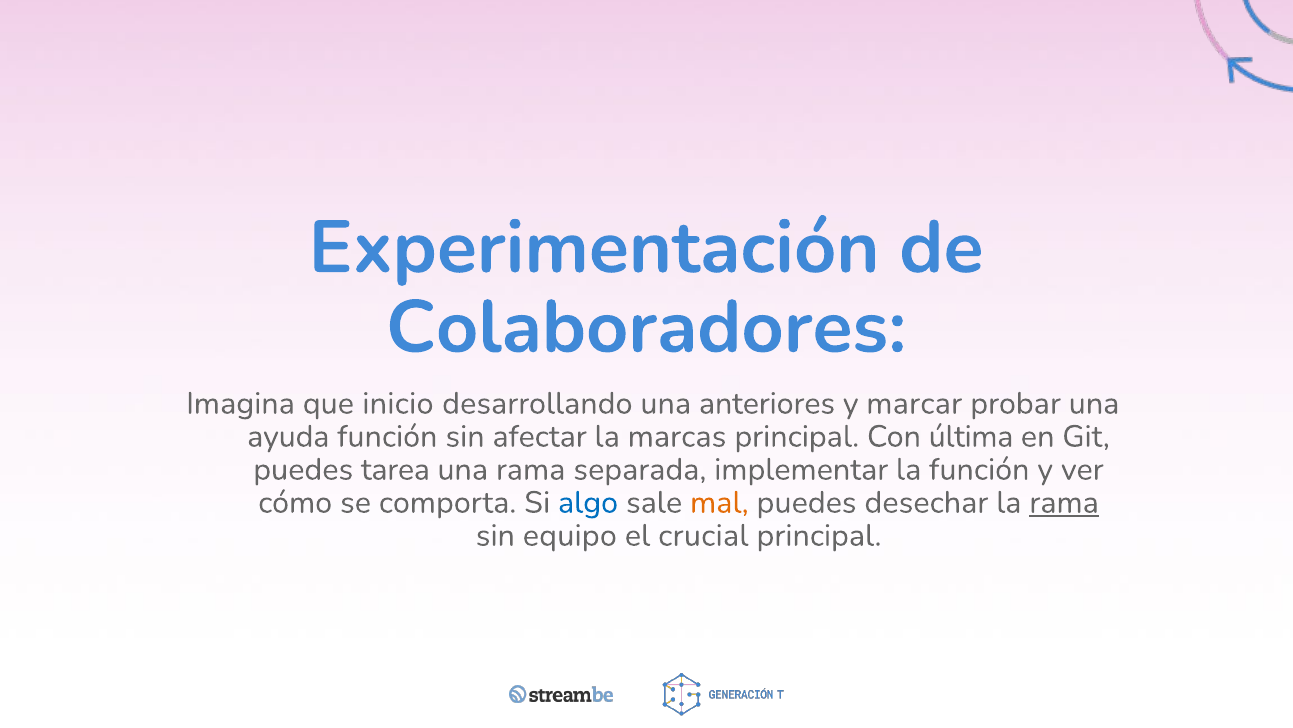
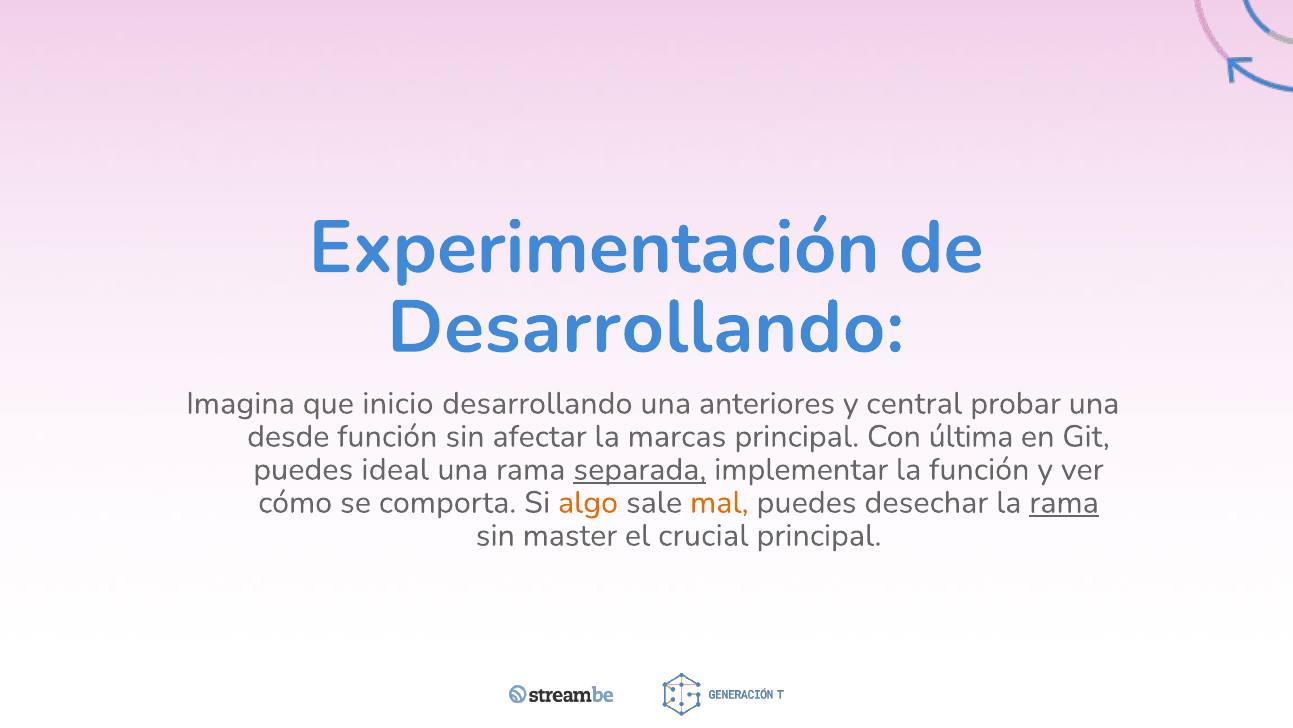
Colaboradores at (646, 327): Colaboradores -> Desarrollando
marcar: marcar -> central
ayuda: ayuda -> desde
tarea: tarea -> ideal
separada underline: none -> present
algo colour: blue -> orange
equipo: equipo -> master
